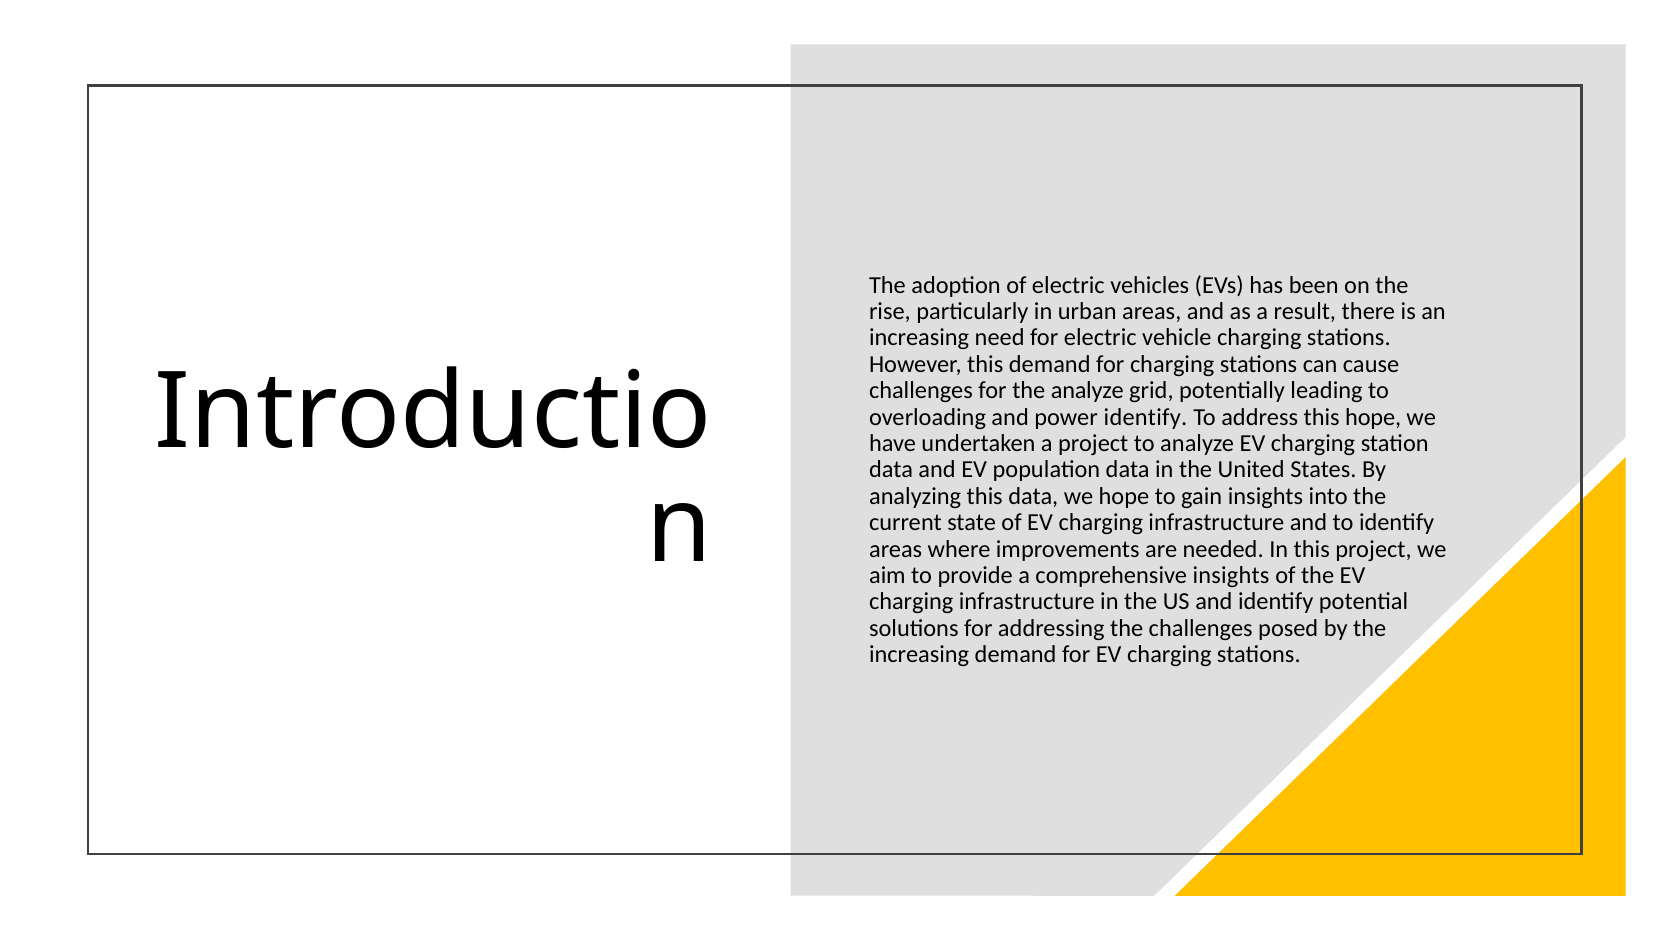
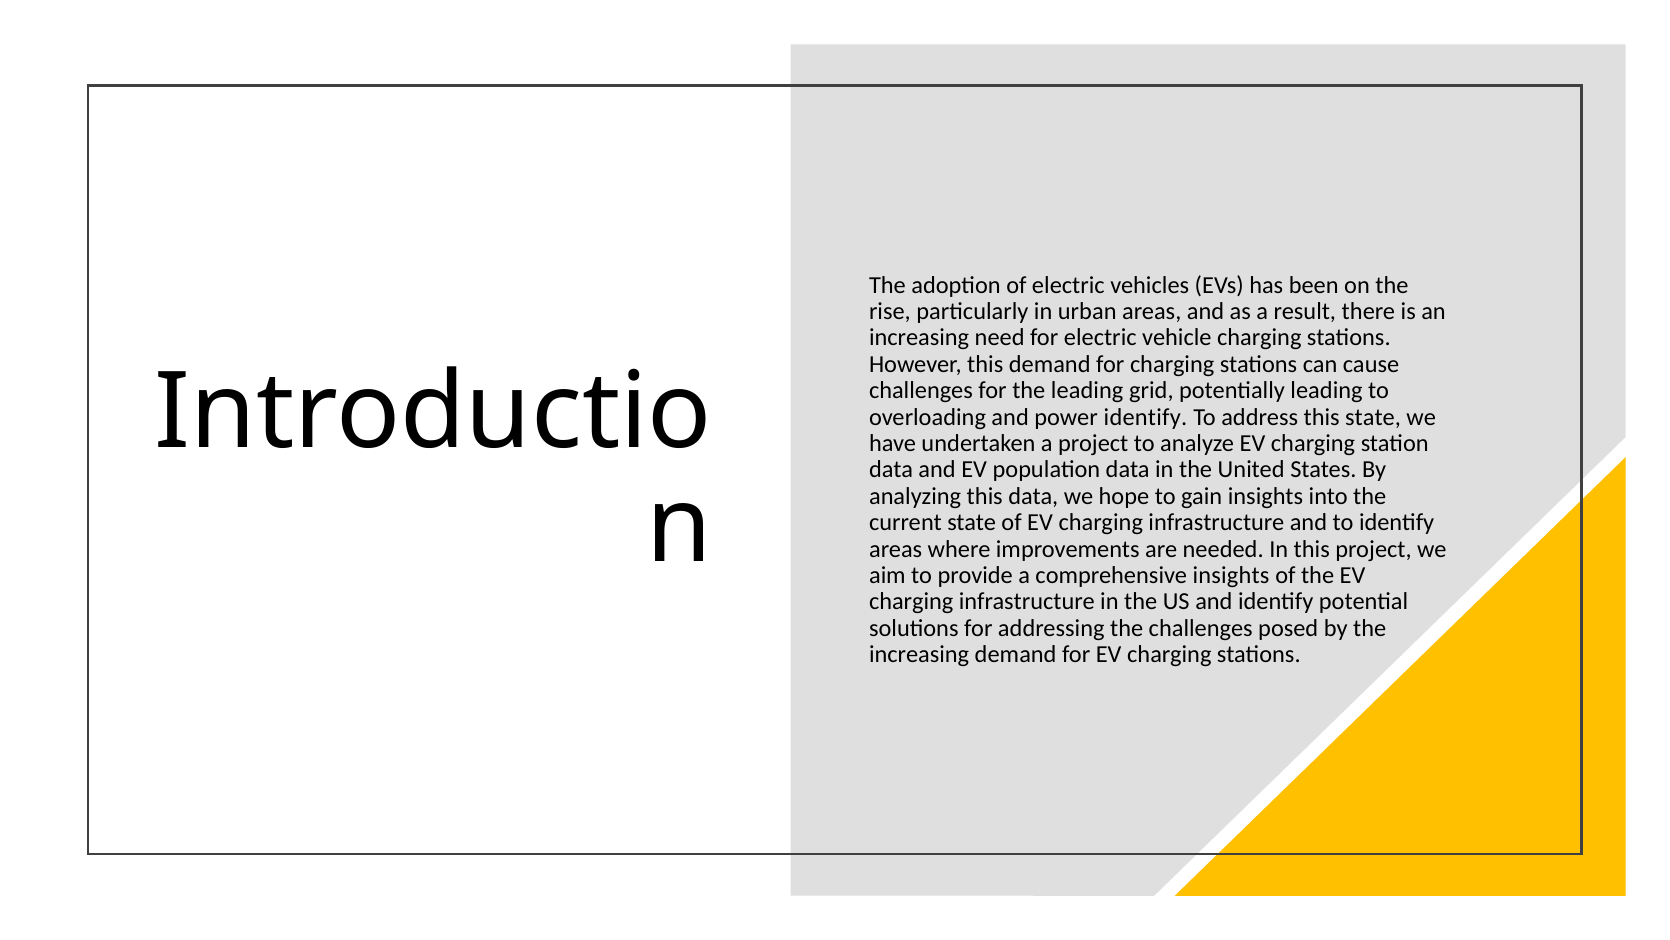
the analyze: analyze -> leading
this hope: hope -> state
